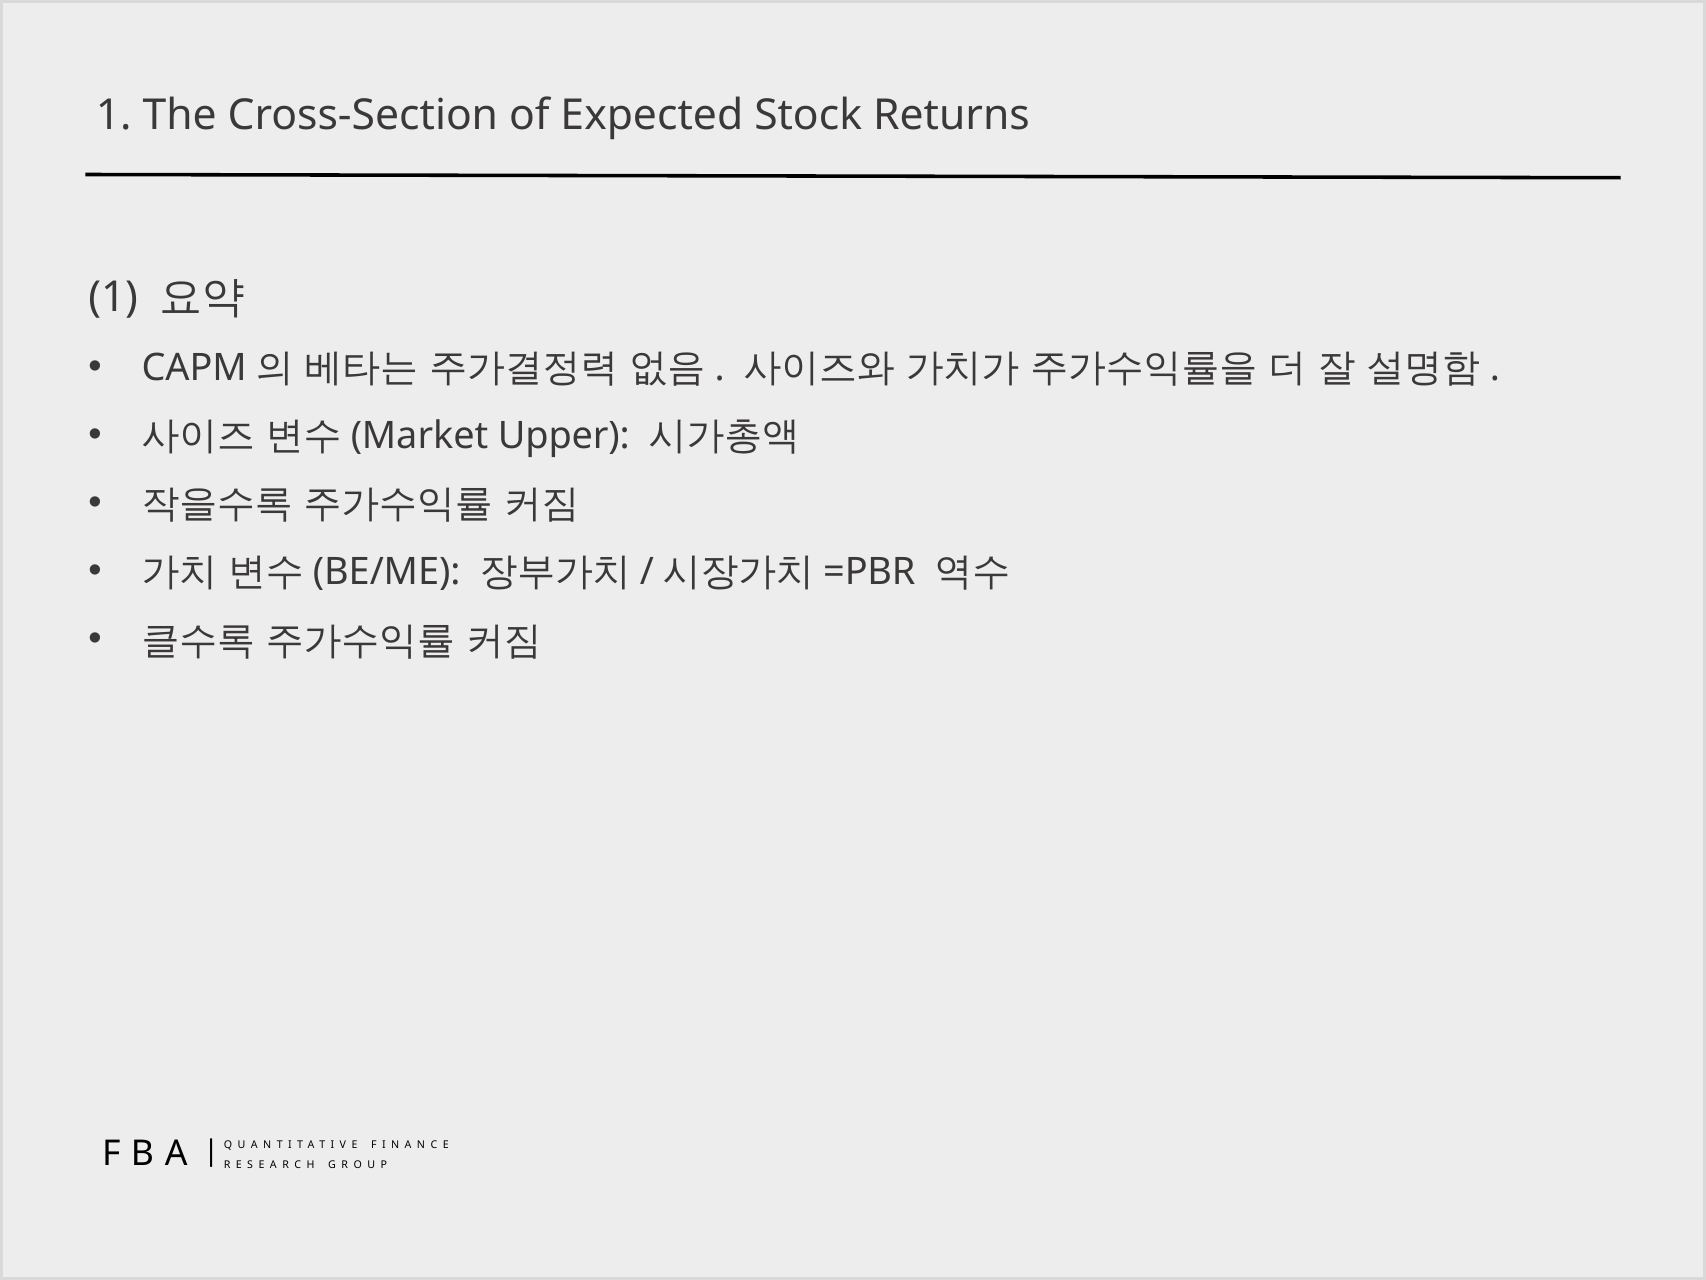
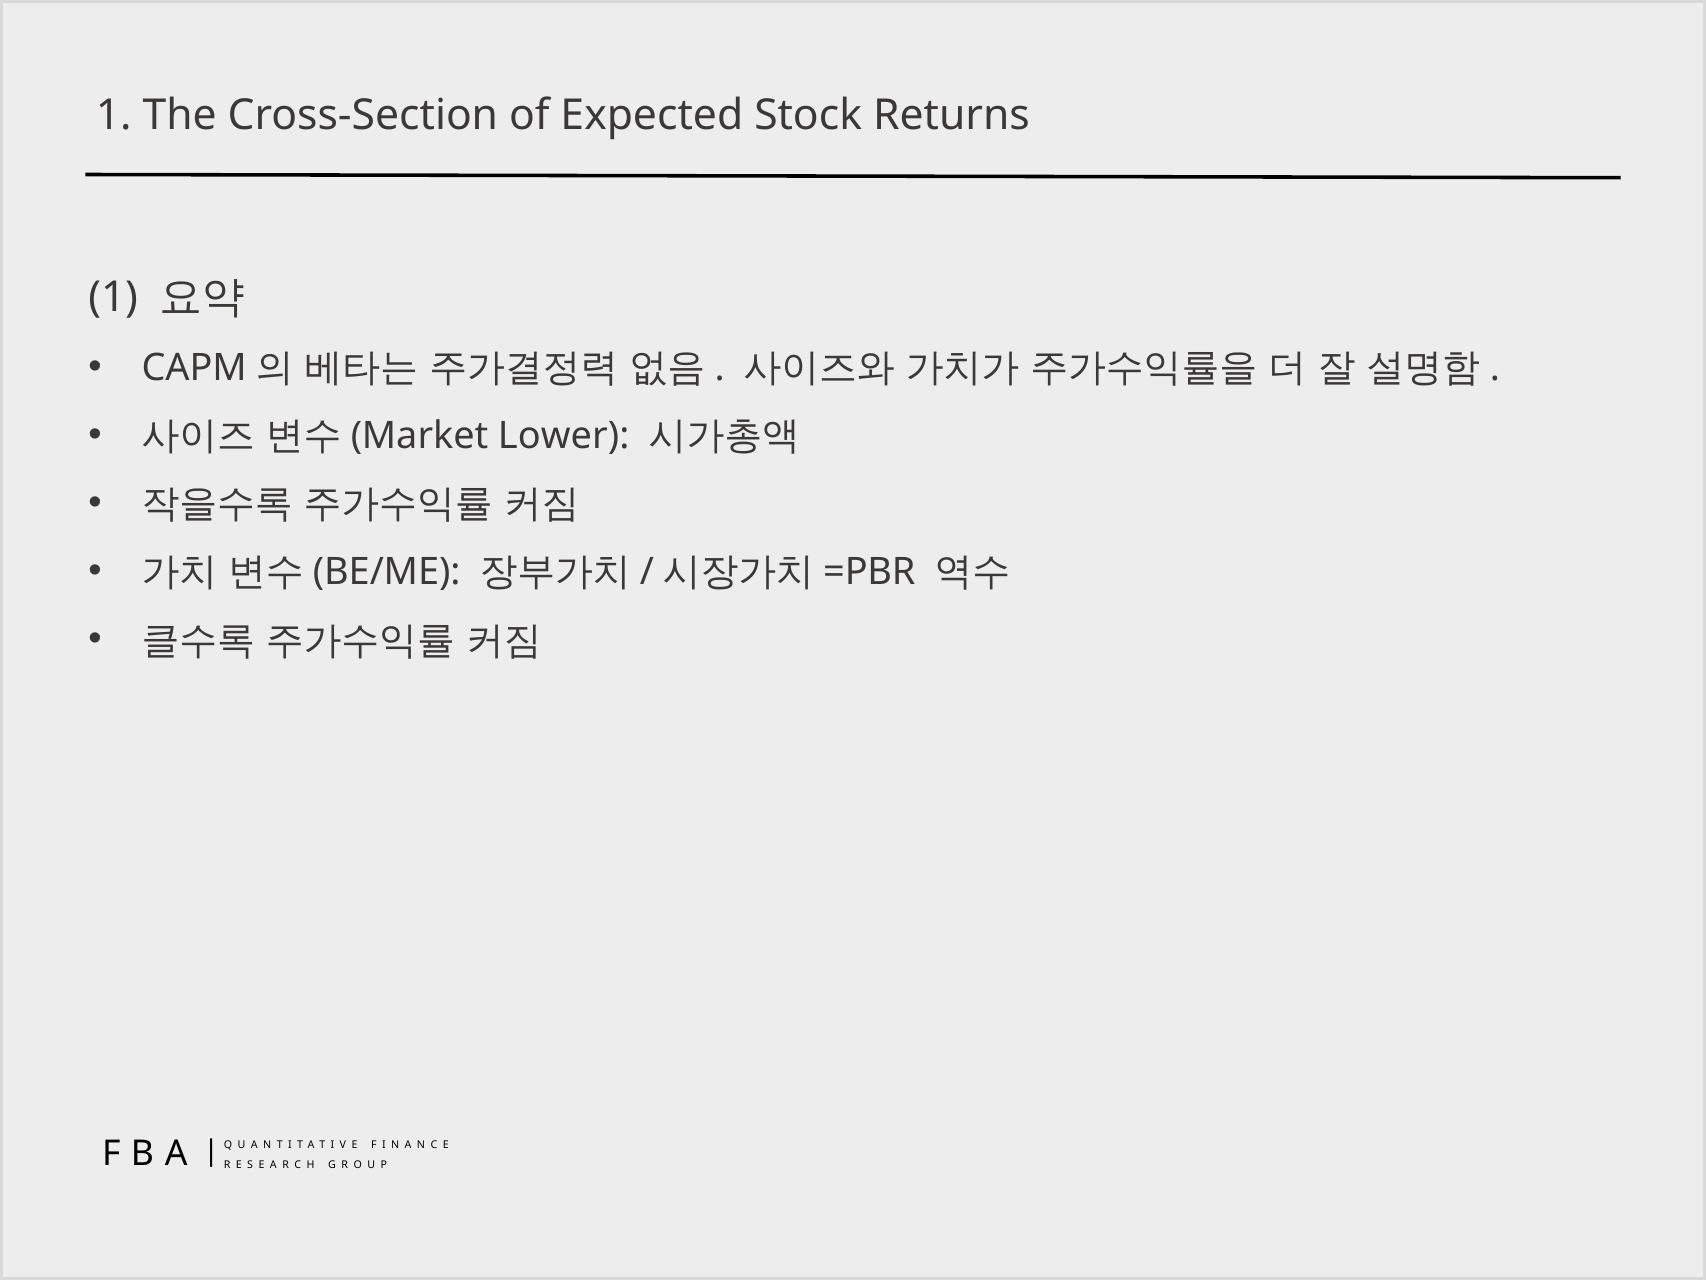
Upper: Upper -> Lower
